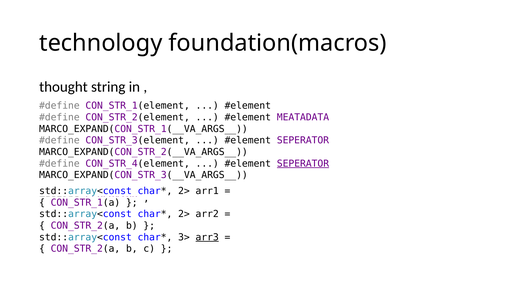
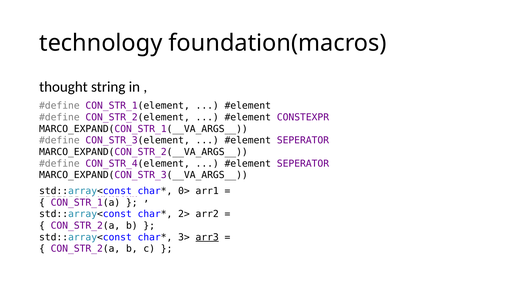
MEATADATA: MEATADATA -> CONSTEXPR
SEPERATOR at (303, 164) underline: present -> none
2> at (184, 191): 2> -> 0>
